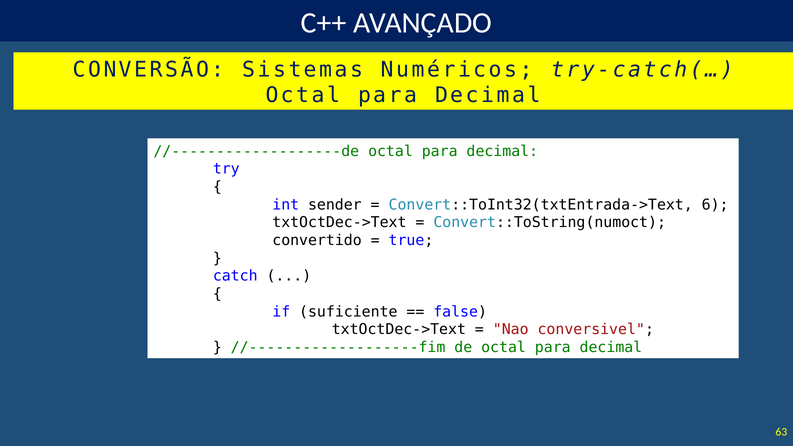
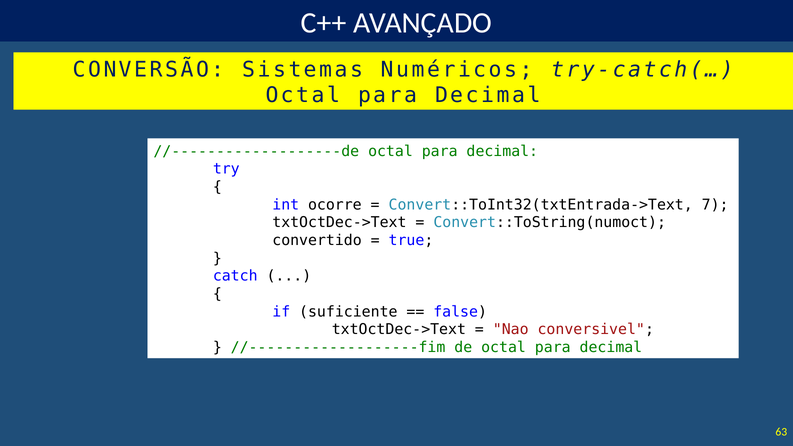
sender: sender -> ocorre
6: 6 -> 7
